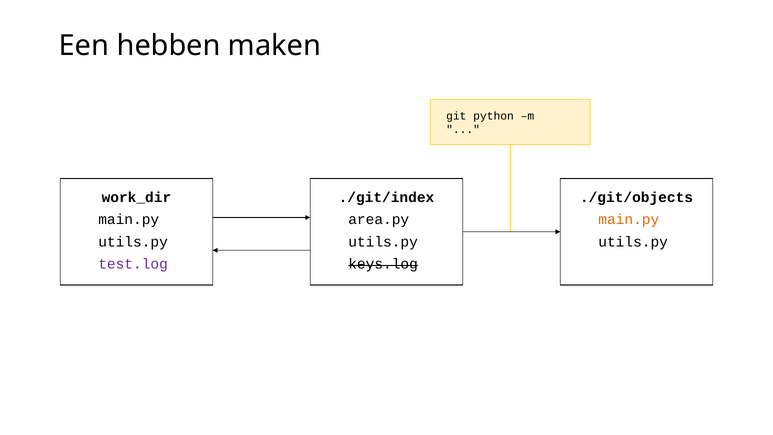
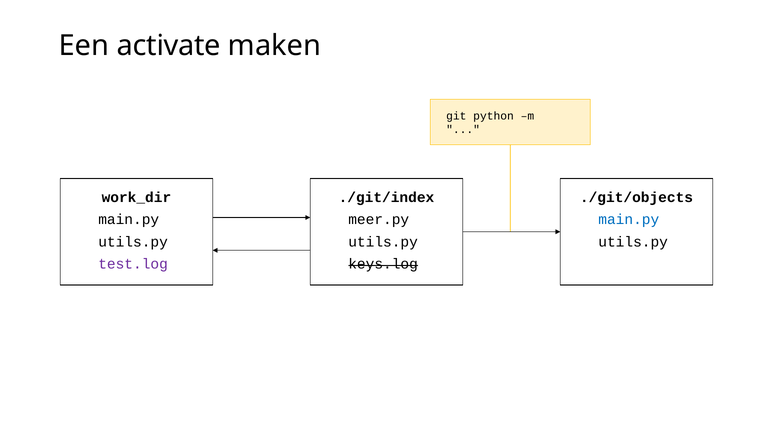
hebben: hebben -> activate
area.py: area.py -> meer.py
main.py at (629, 219) colour: orange -> blue
